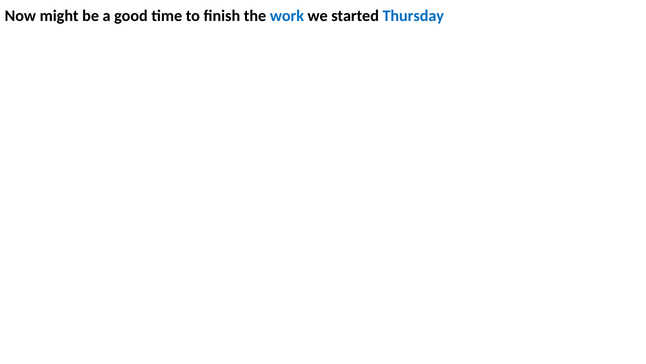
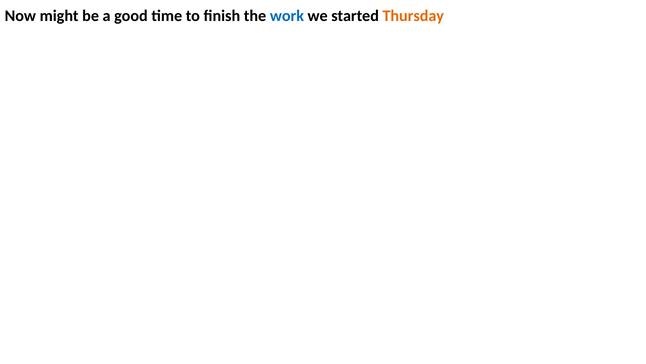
Thursday colour: blue -> orange
